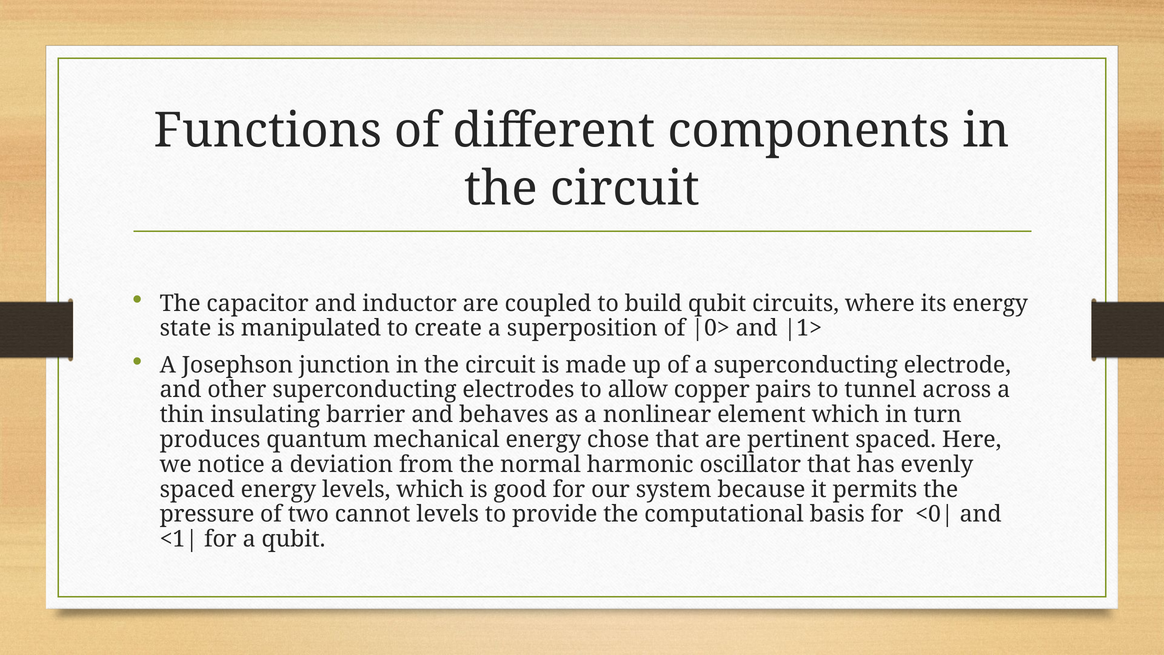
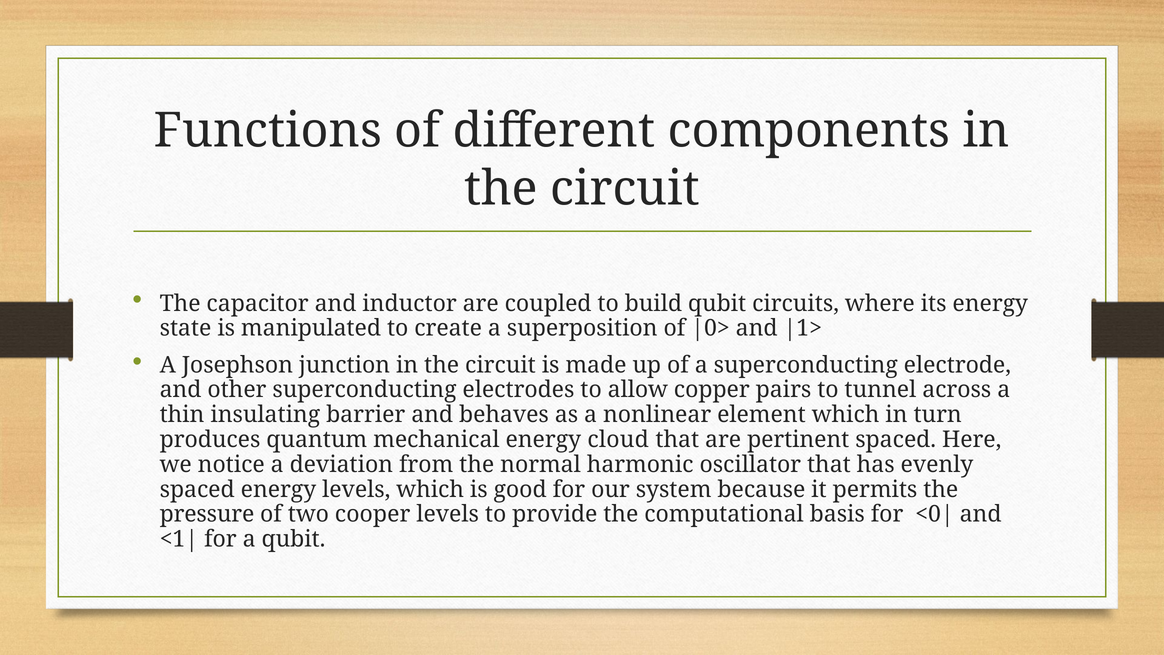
chose: chose -> cloud
cannot: cannot -> cooper
